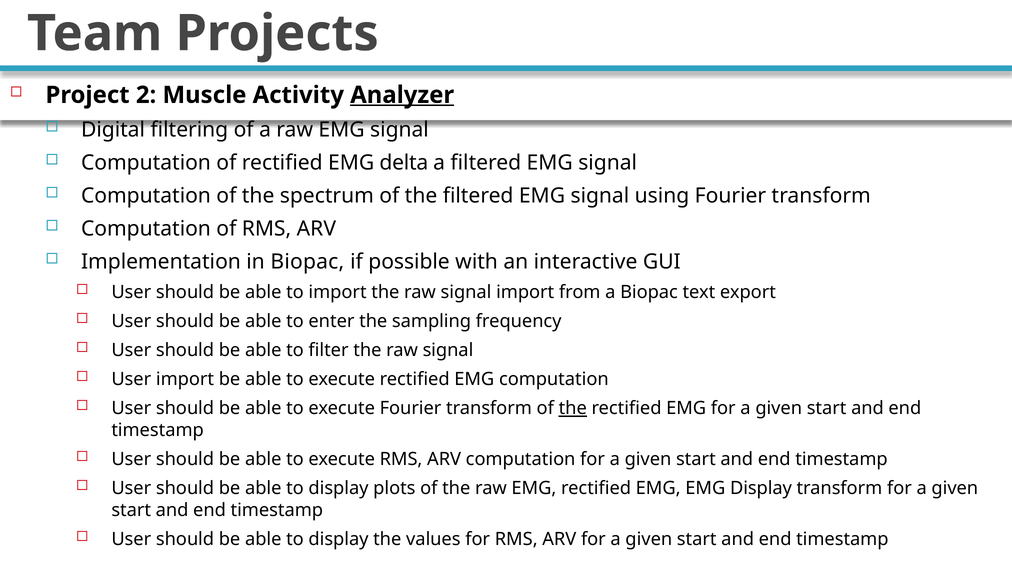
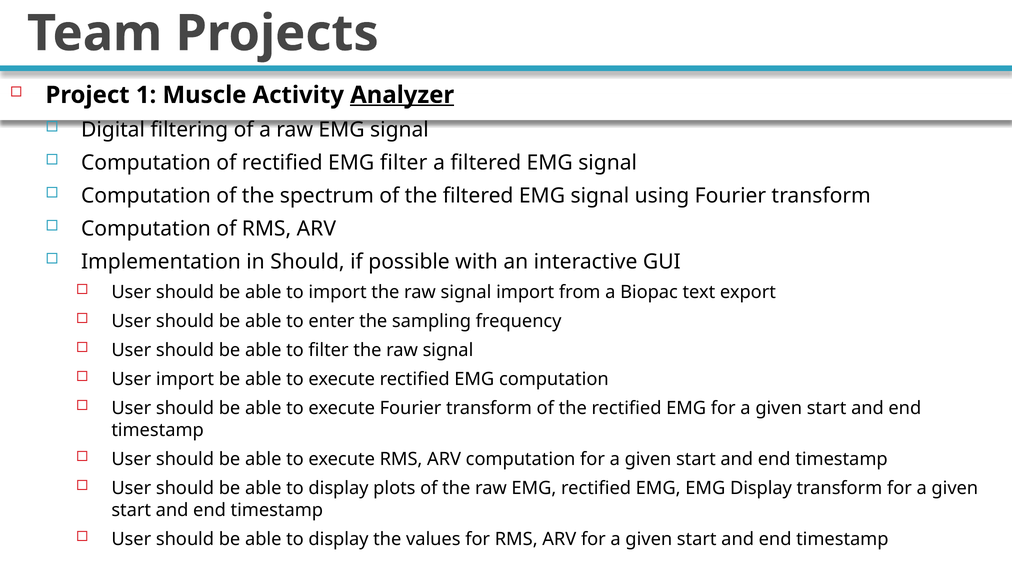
2: 2 -> 1
EMG delta: delta -> filter
in Biopac: Biopac -> Should
the at (573, 408) underline: present -> none
